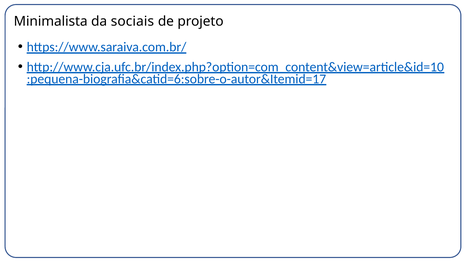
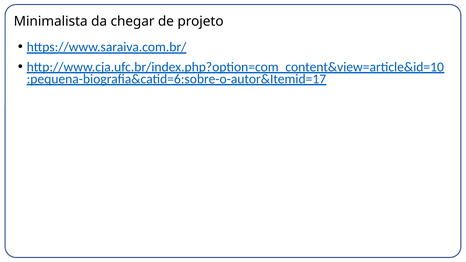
sociais: sociais -> chegar
